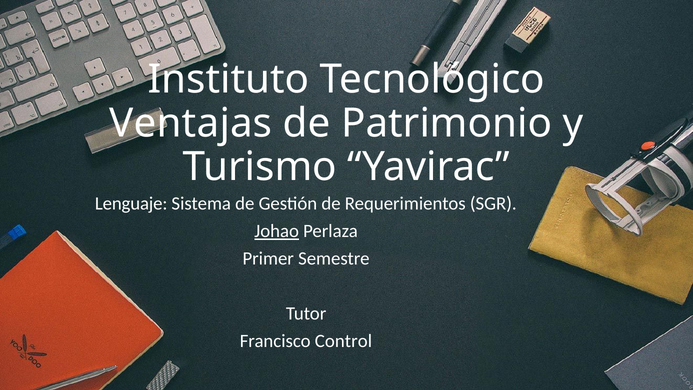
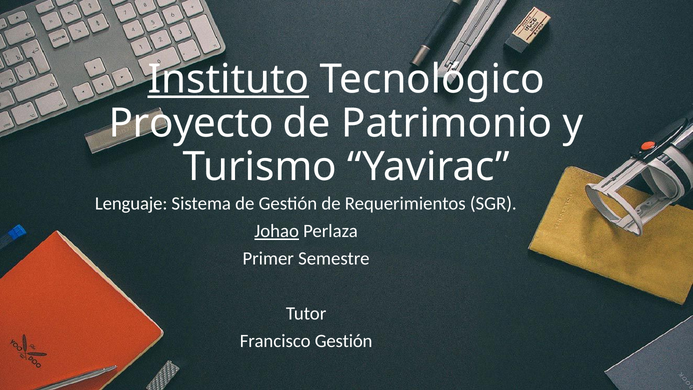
Instituto underline: none -> present
Ventajas: Ventajas -> Proyecto
Francisco Control: Control -> Gestión
